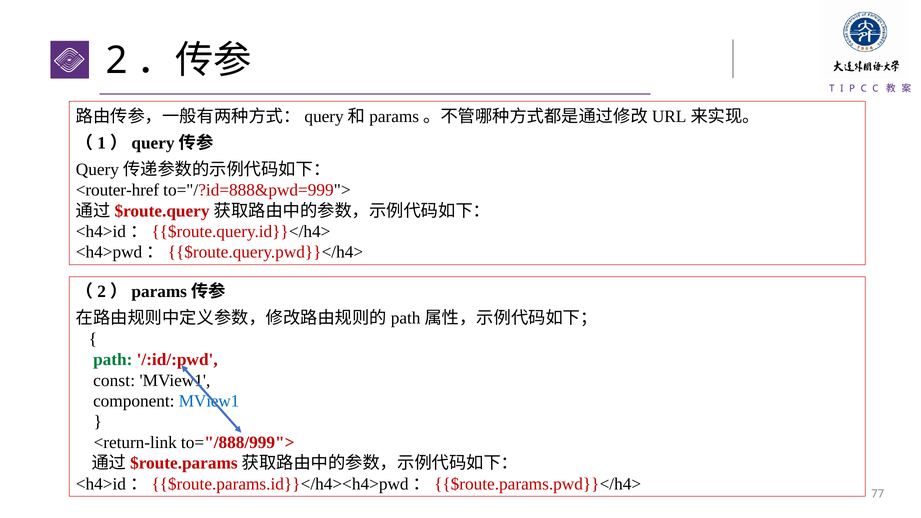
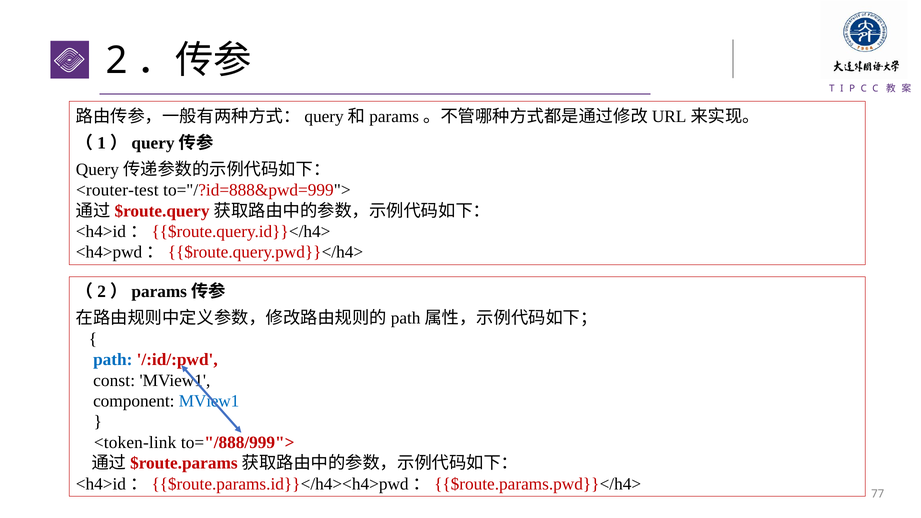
<router-href: <router-href -> <router-test
path colour: green -> blue
<return-link: <return-link -> <token-link
